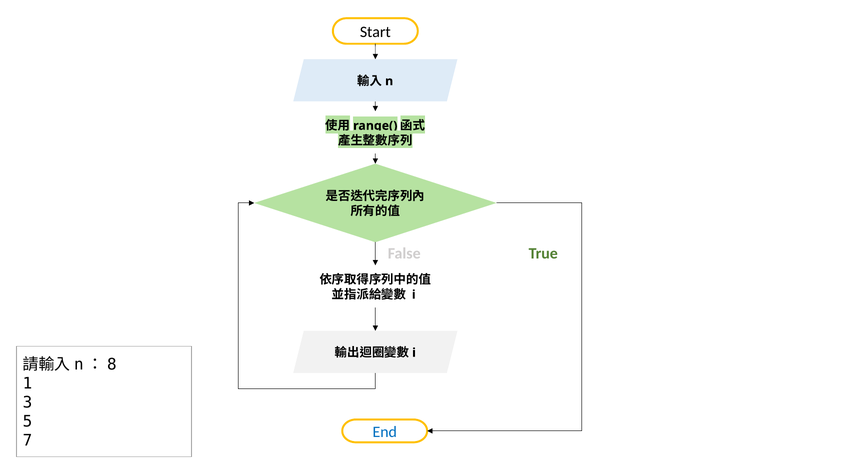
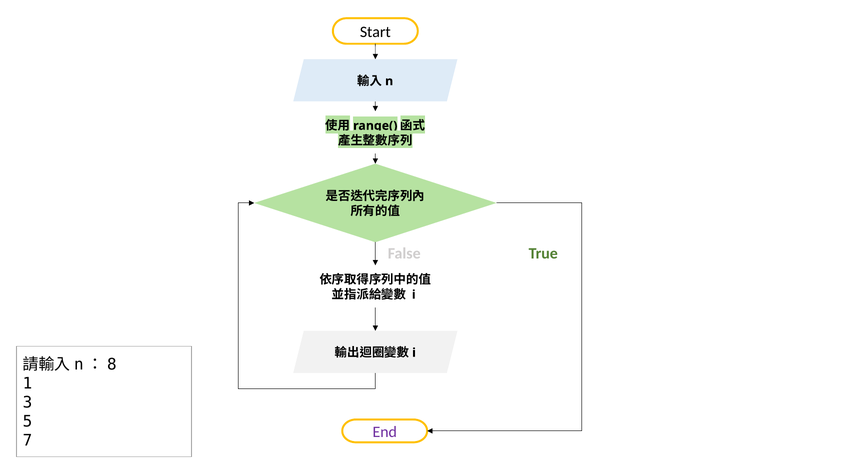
End colour: blue -> purple
